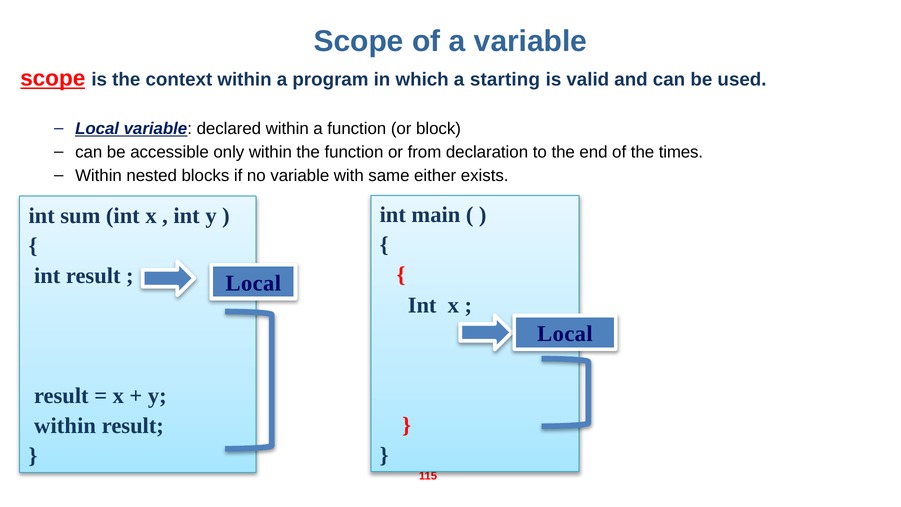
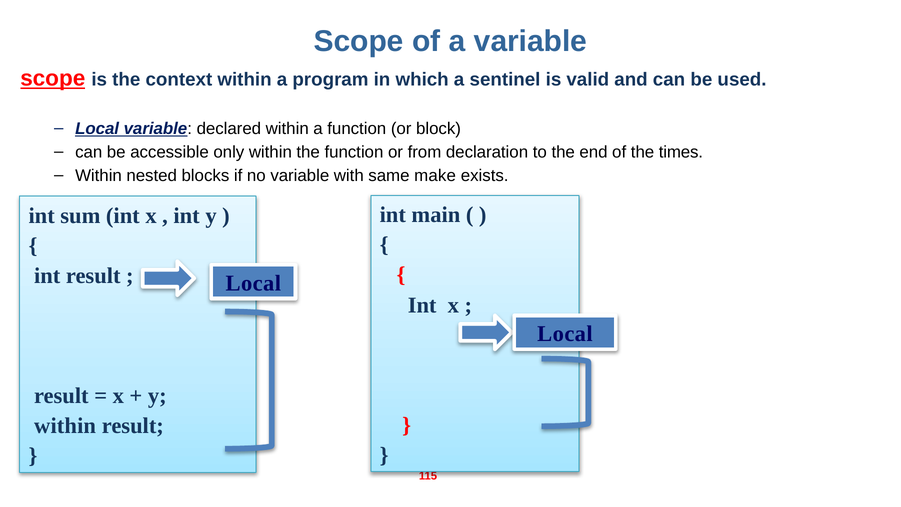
starting: starting -> sentinel
either: either -> make
